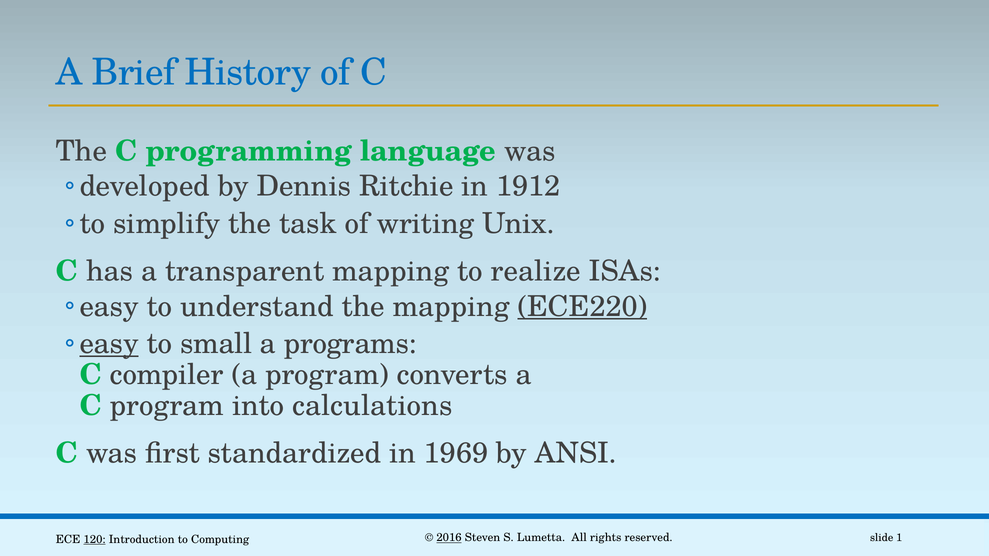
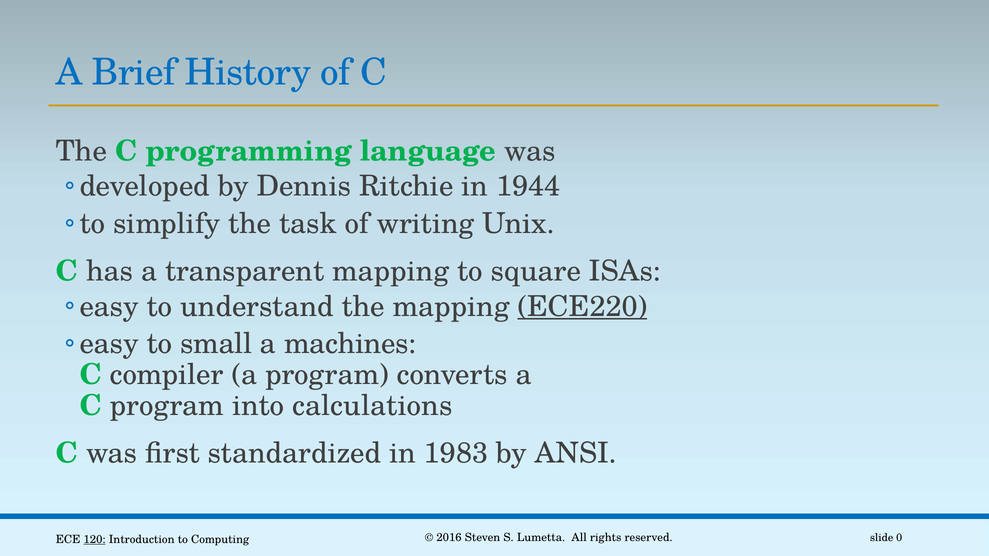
1912: 1912 -> 1944
realize: realize -> square
easy at (109, 344) underline: present -> none
programs: programs -> machines
1969: 1969 -> 1983
2016 underline: present -> none
1: 1 -> 0
